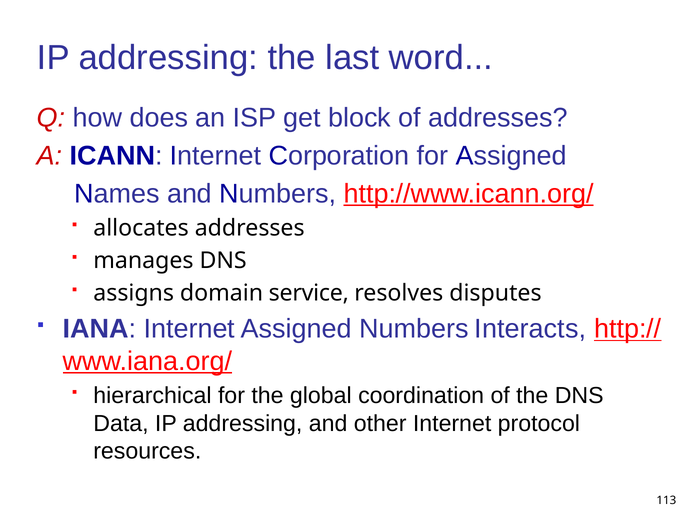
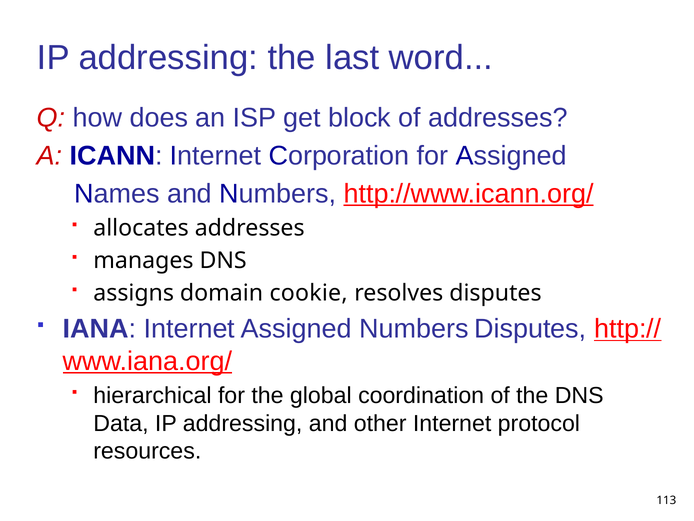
service: service -> cookie
Numbers Interacts: Interacts -> Disputes
